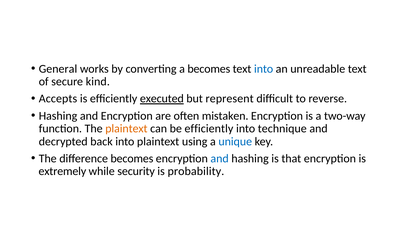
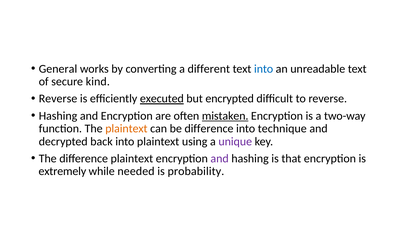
a becomes: becomes -> different
Accepts at (58, 99): Accepts -> Reverse
represent: represent -> encrypted
mistaken underline: none -> present
be efficiently: efficiently -> difference
unique colour: blue -> purple
difference becomes: becomes -> plaintext
and at (220, 159) colour: blue -> purple
security: security -> needed
